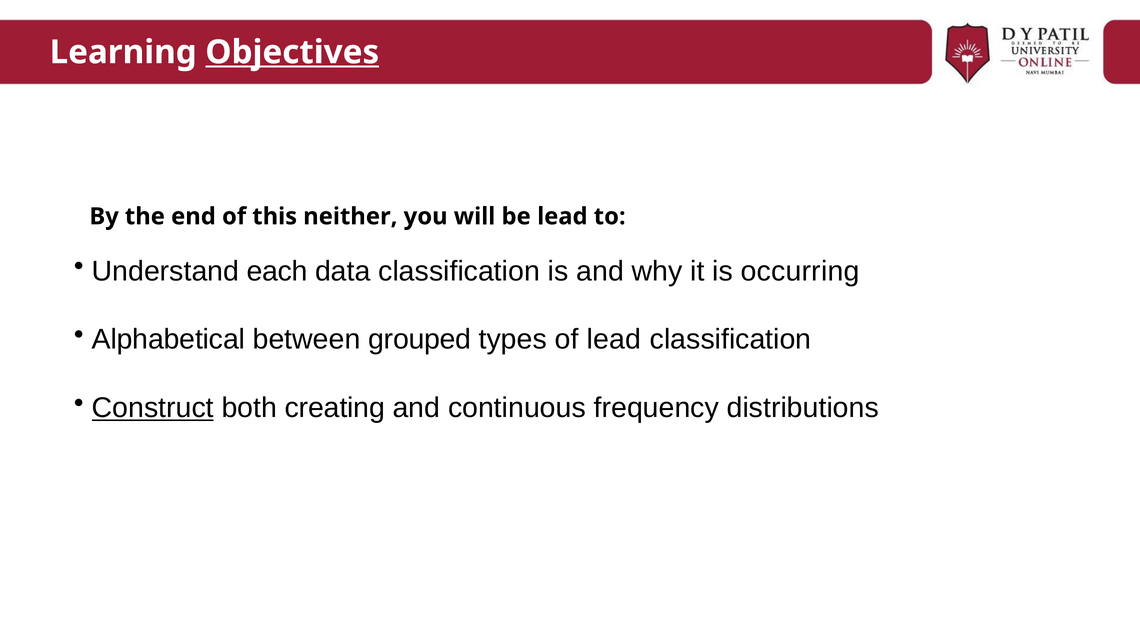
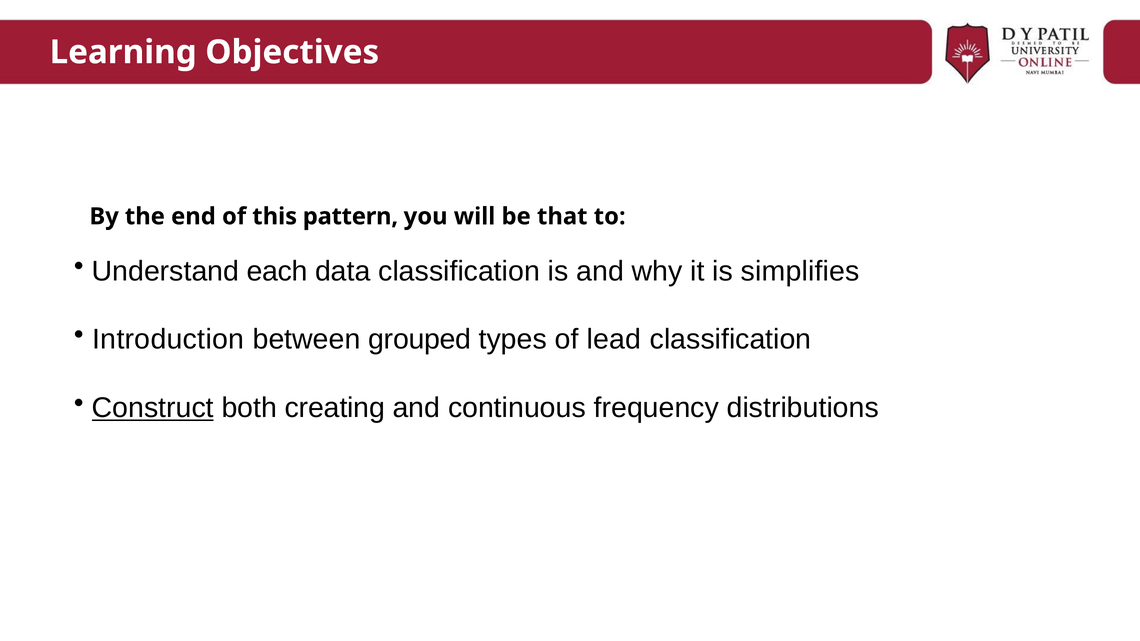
Objectives underline: present -> none
neither: neither -> pattern
be lead: lead -> that
occurring: occurring -> simplifies
Alphabetical: Alphabetical -> Introduction
